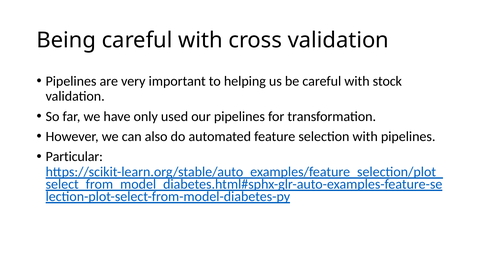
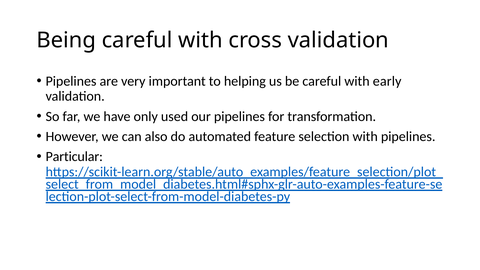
stock: stock -> early
